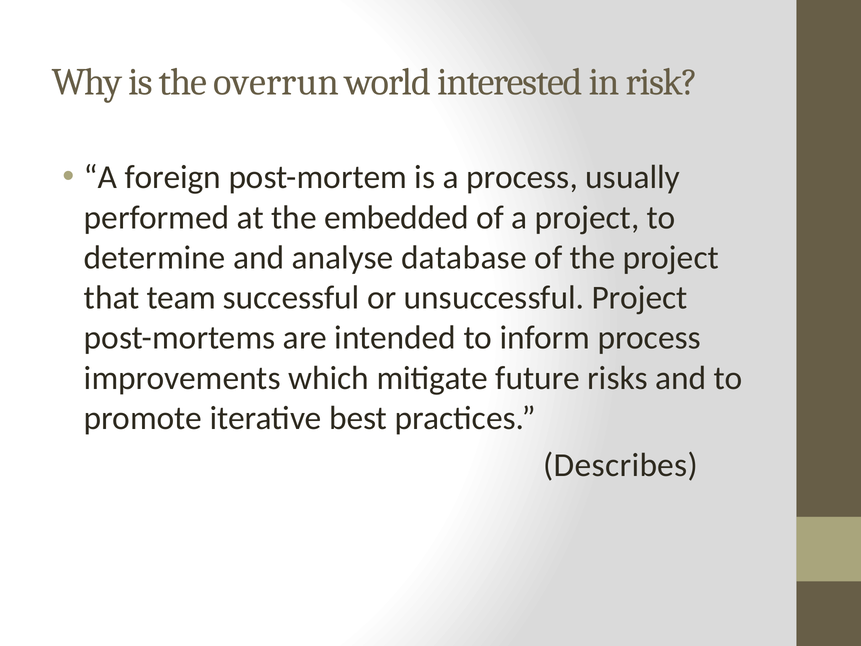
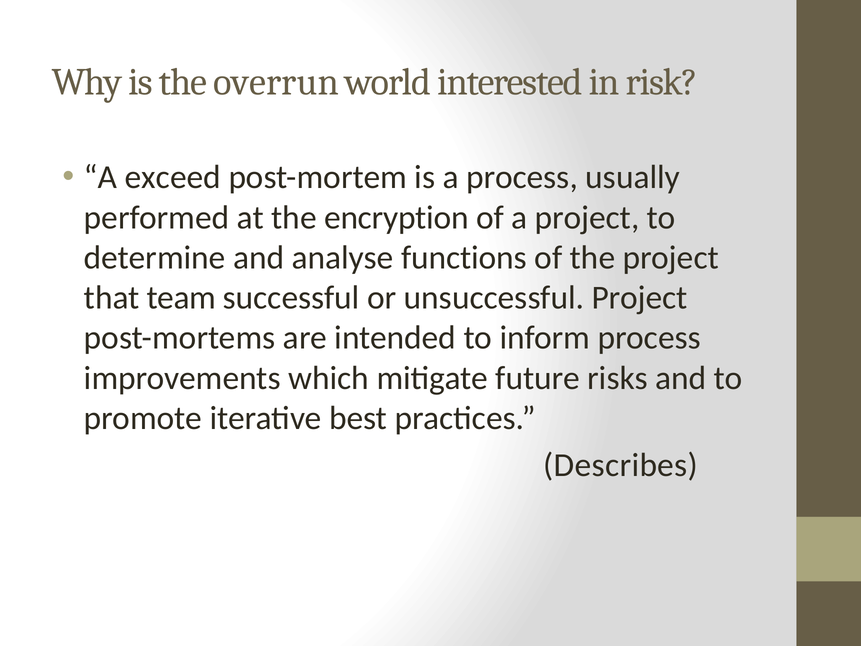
foreign: foreign -> exceed
embedded: embedded -> encryption
database: database -> functions
